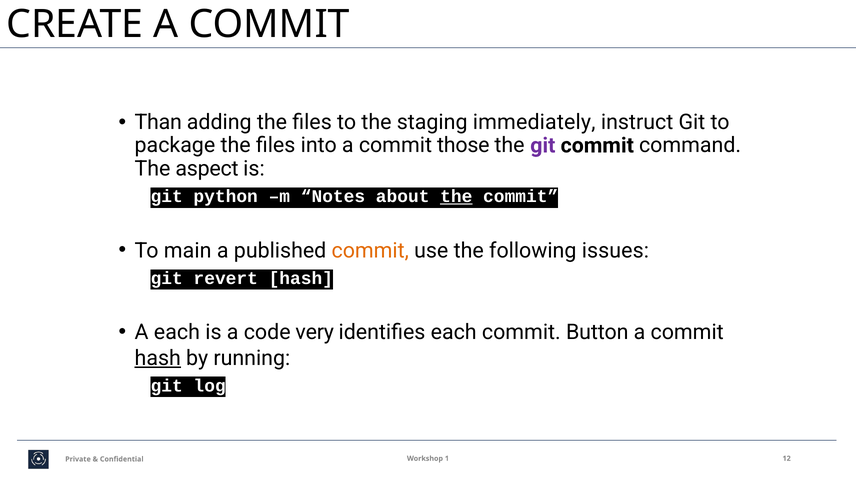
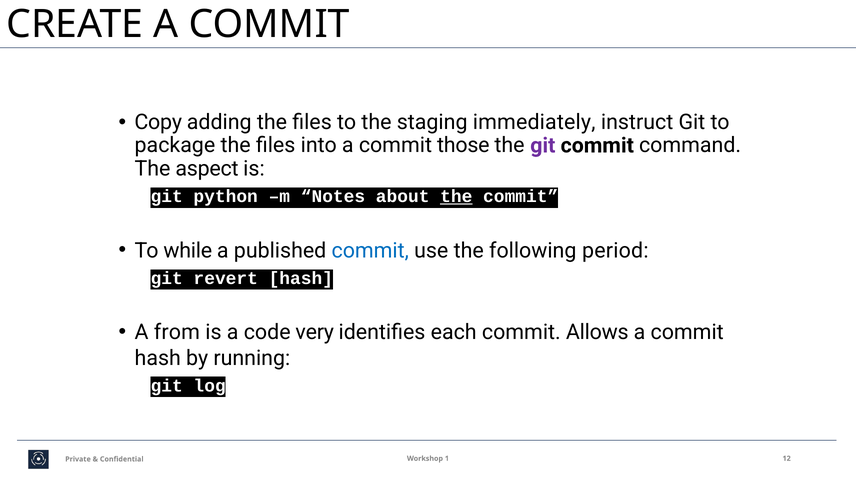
Than: Than -> Copy
main: main -> while
commit at (370, 251) colour: orange -> blue
issues: issues -> period
A each: each -> from
Button: Button -> Allows
hash at (158, 358) underline: present -> none
